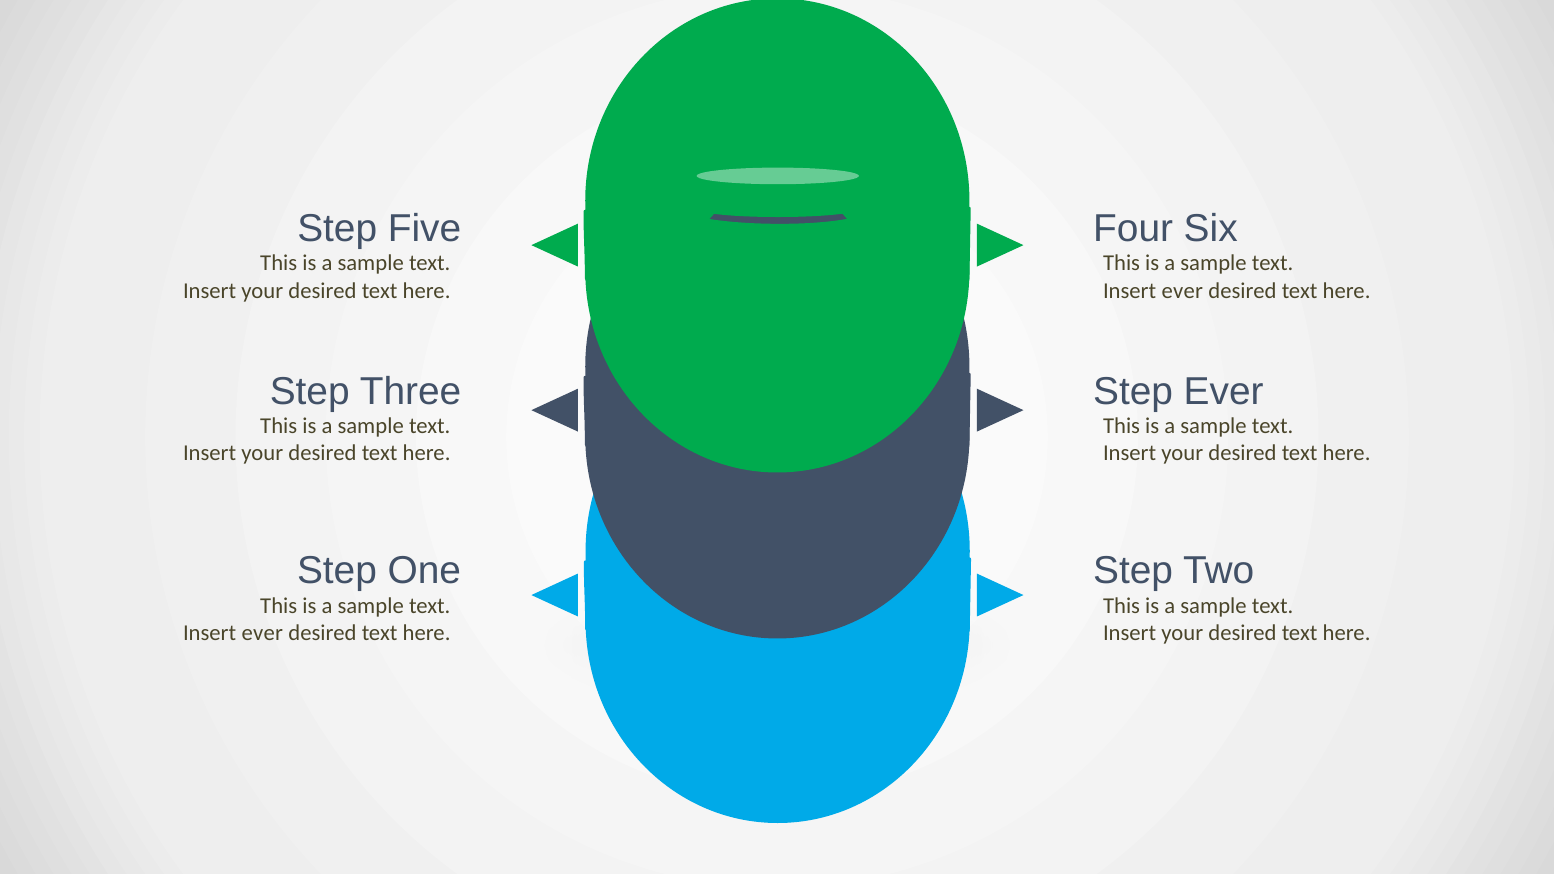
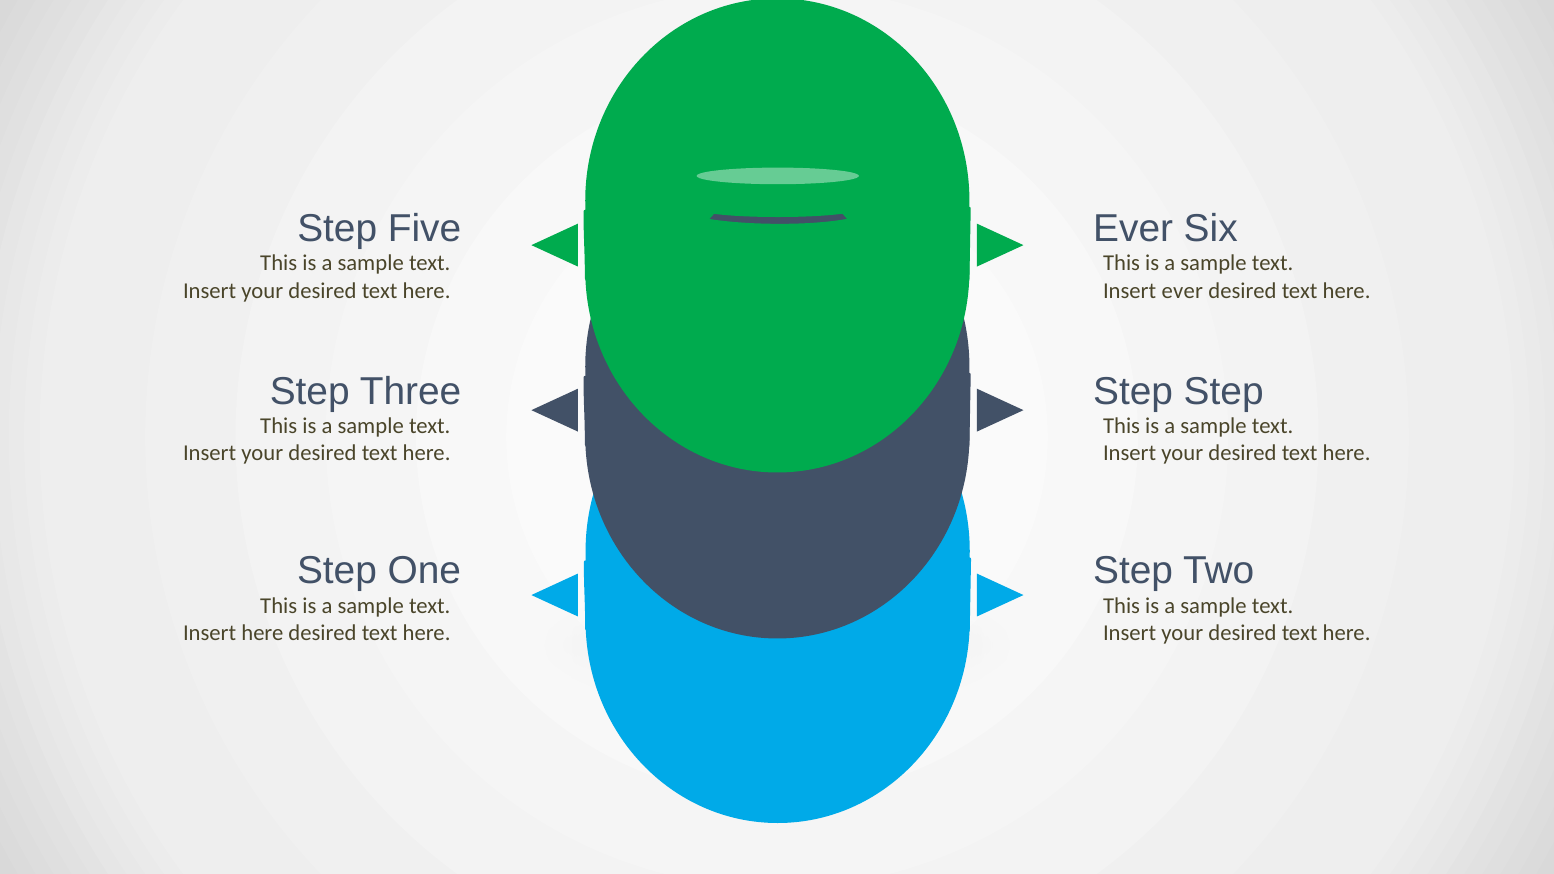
Four at (1133, 229): Four -> Ever
Step Ever: Ever -> Step
ever at (262, 633): ever -> here
